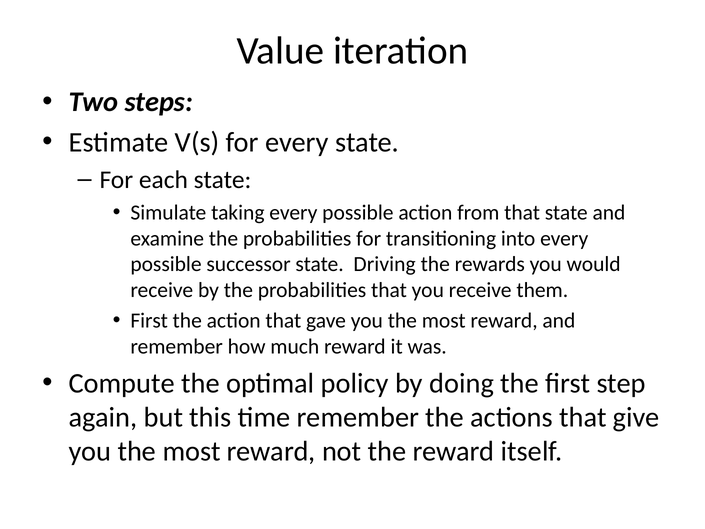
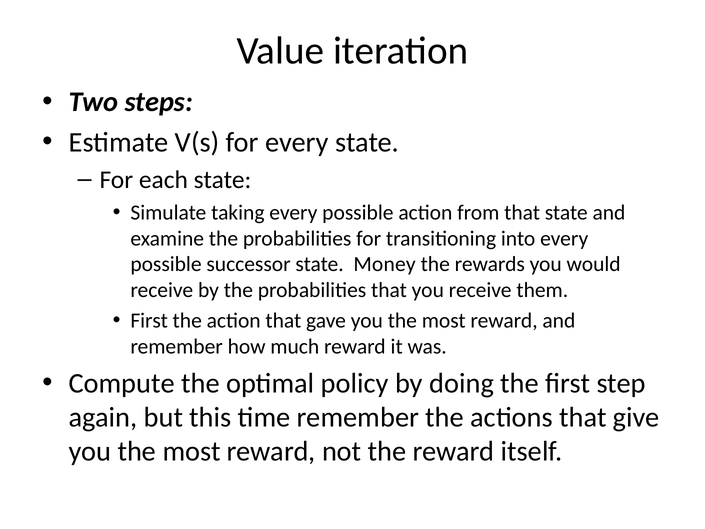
Driving: Driving -> Money
